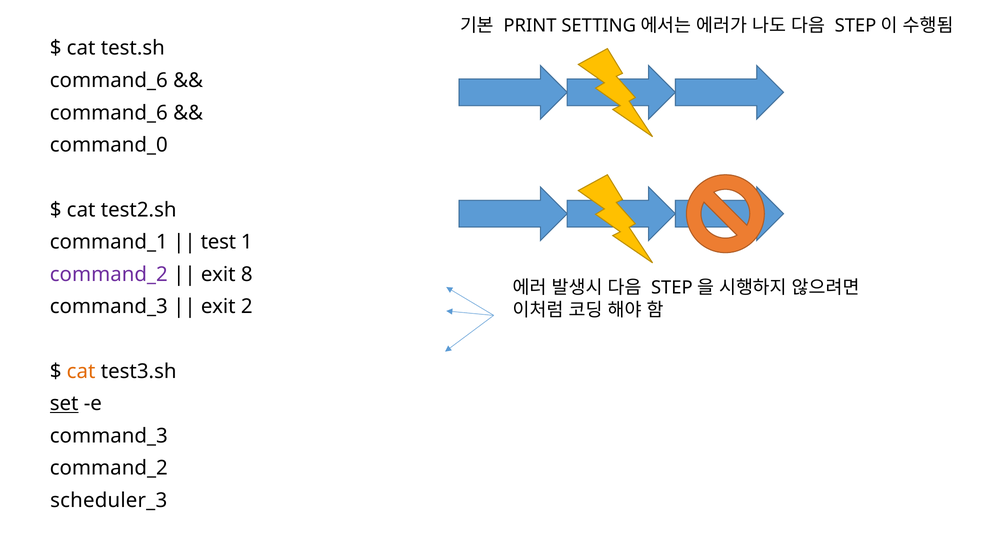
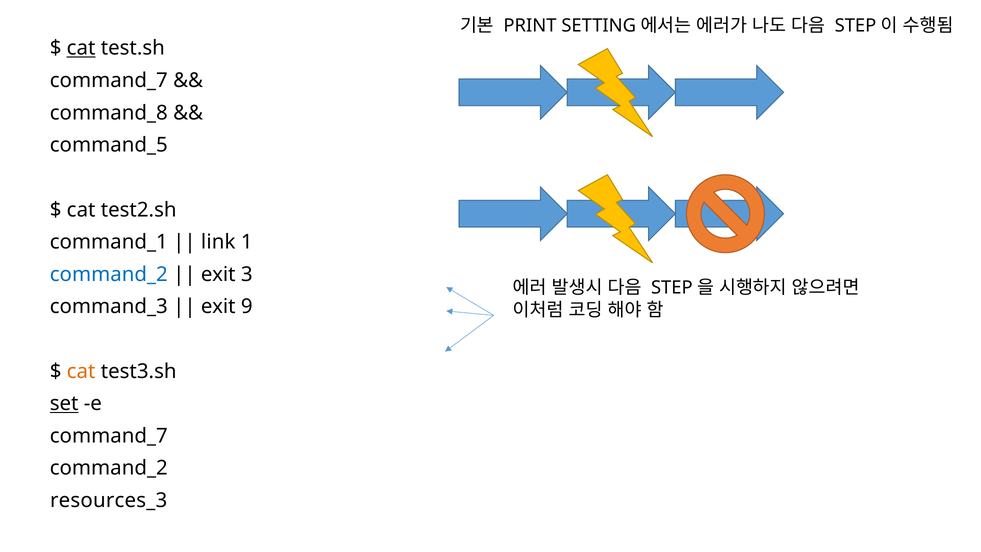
cat at (81, 48) underline: none -> present
command_6 at (109, 80): command_6 -> command_7
command_6 at (109, 113): command_6 -> command_8
command_0: command_0 -> command_5
test: test -> link
command_2 at (109, 274) colour: purple -> blue
8: 8 -> 3
2: 2 -> 9
command_3 at (109, 436): command_3 -> command_7
scheduler_3: scheduler_3 -> resources_3
